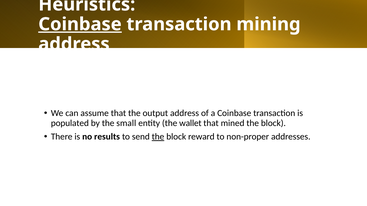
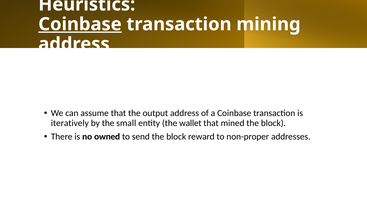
populated: populated -> iteratively
results: results -> owned
the at (158, 137) underline: present -> none
